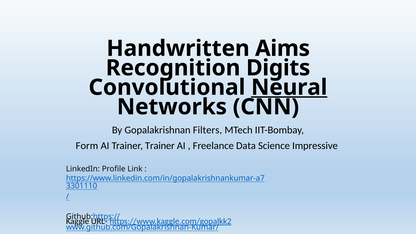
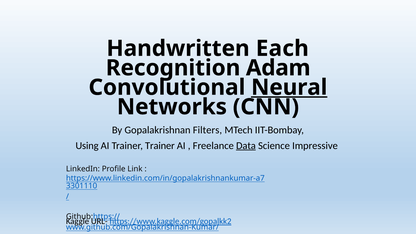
Aims: Aims -> Each
Digits: Digits -> Adam
Form: Form -> Using
Data underline: none -> present
